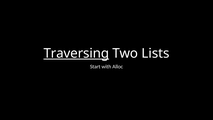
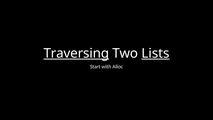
Lists underline: none -> present
